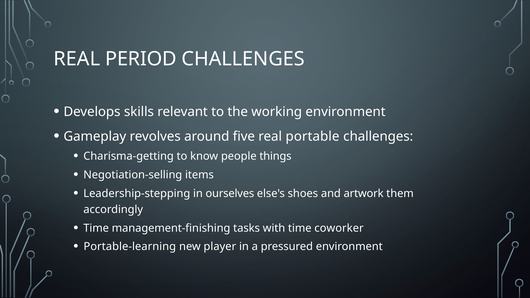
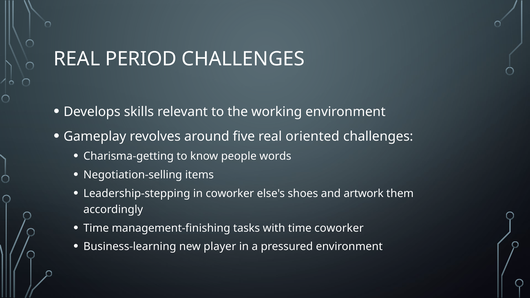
portable: portable -> oriented
things: things -> words
in ourselves: ourselves -> coworker
Portable-learning: Portable-learning -> Business-learning
